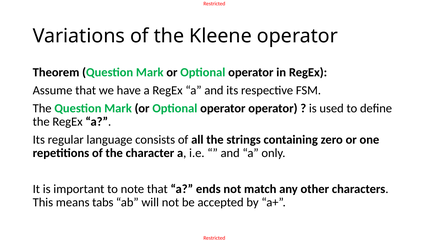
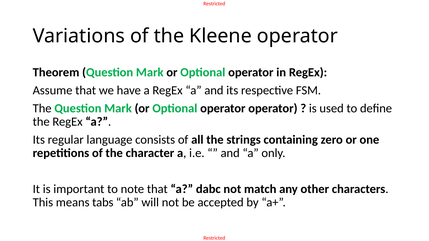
ends: ends -> dabc
